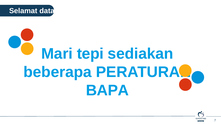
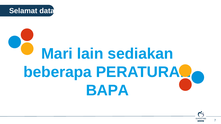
tepi: tepi -> lain
